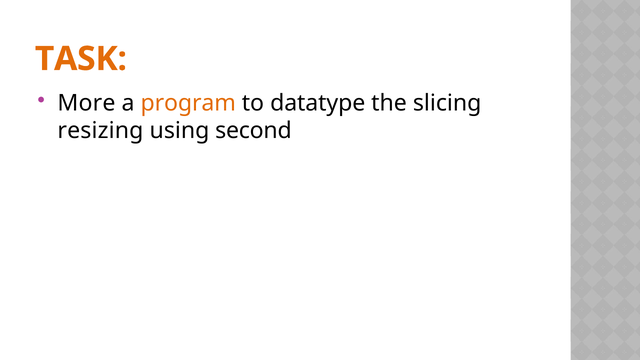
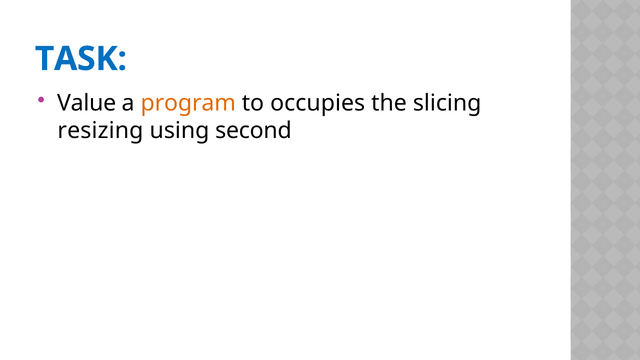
TASK colour: orange -> blue
More: More -> Value
datatype: datatype -> occupies
